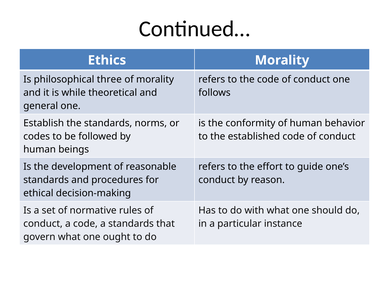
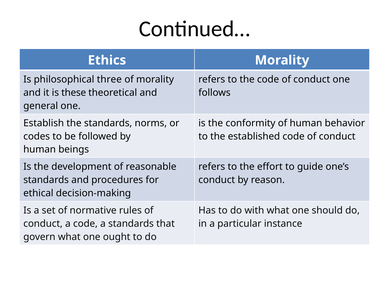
while: while -> these
